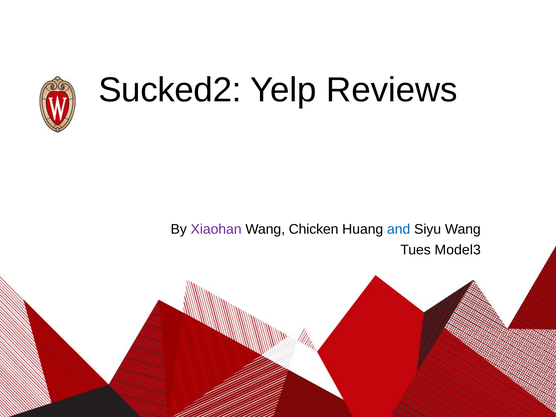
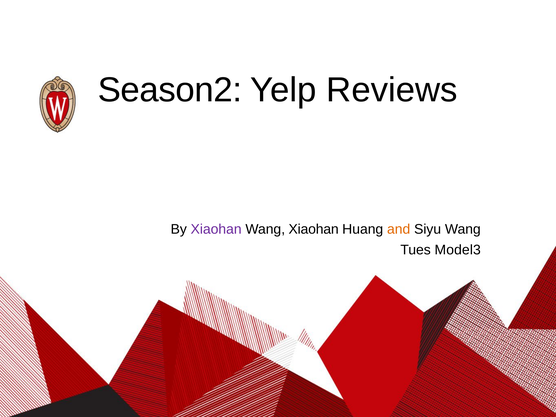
Sucked2: Sucked2 -> Season2
Wang Chicken: Chicken -> Xiaohan
and colour: blue -> orange
